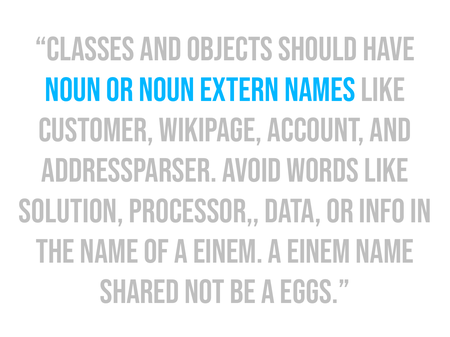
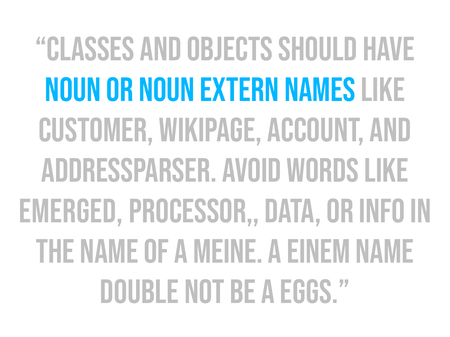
solution: solution -> emerged
of a einem: einem -> meine
shared: shared -> double
